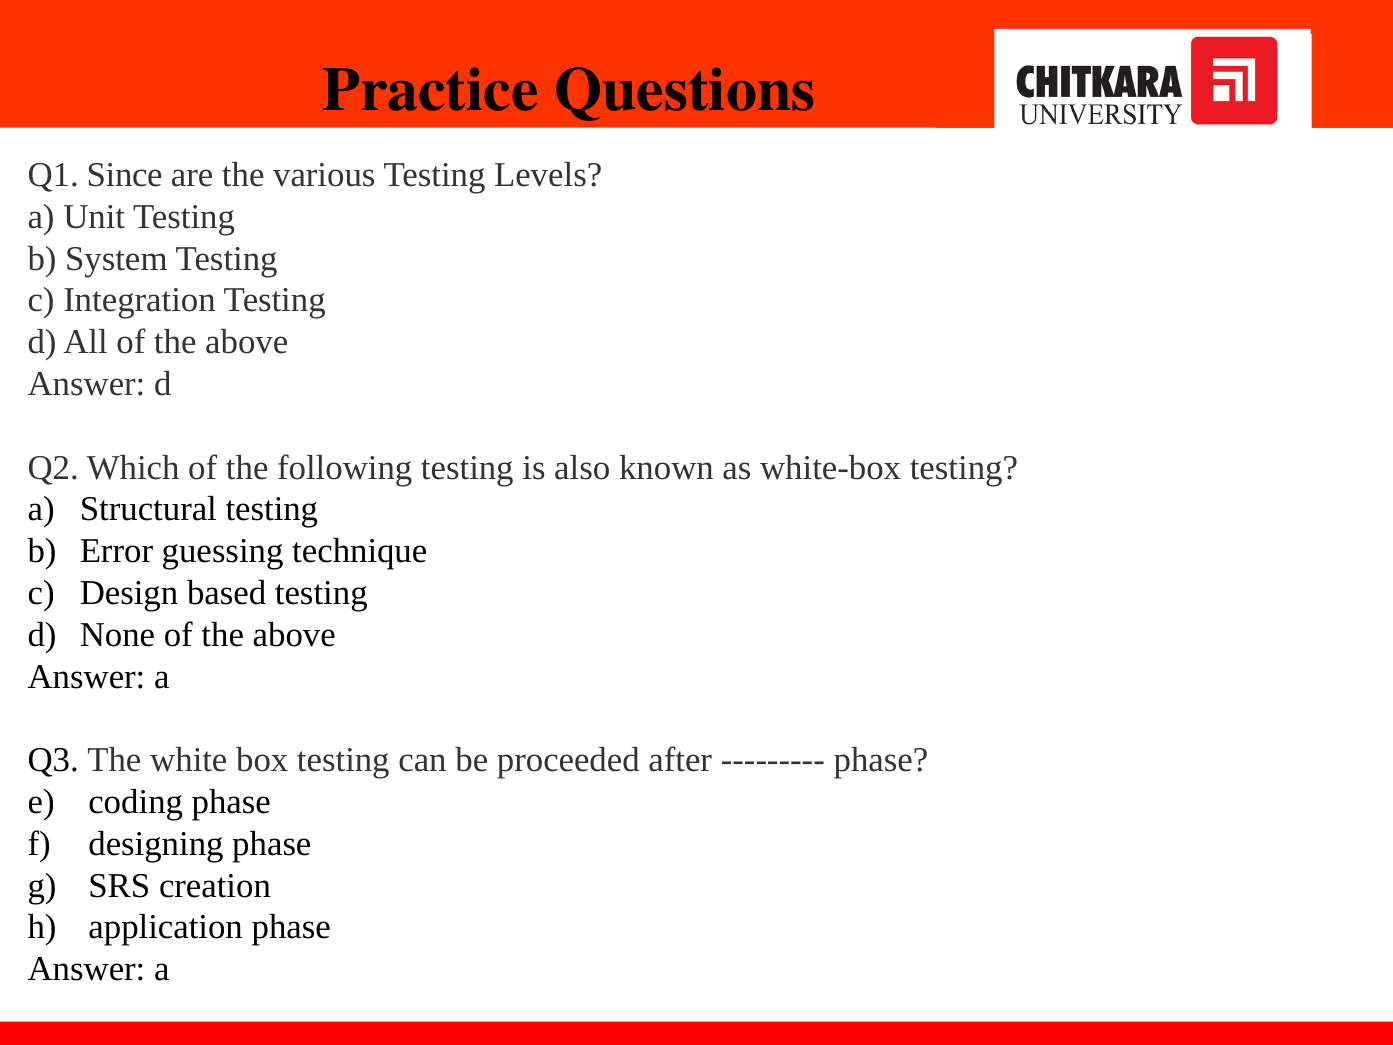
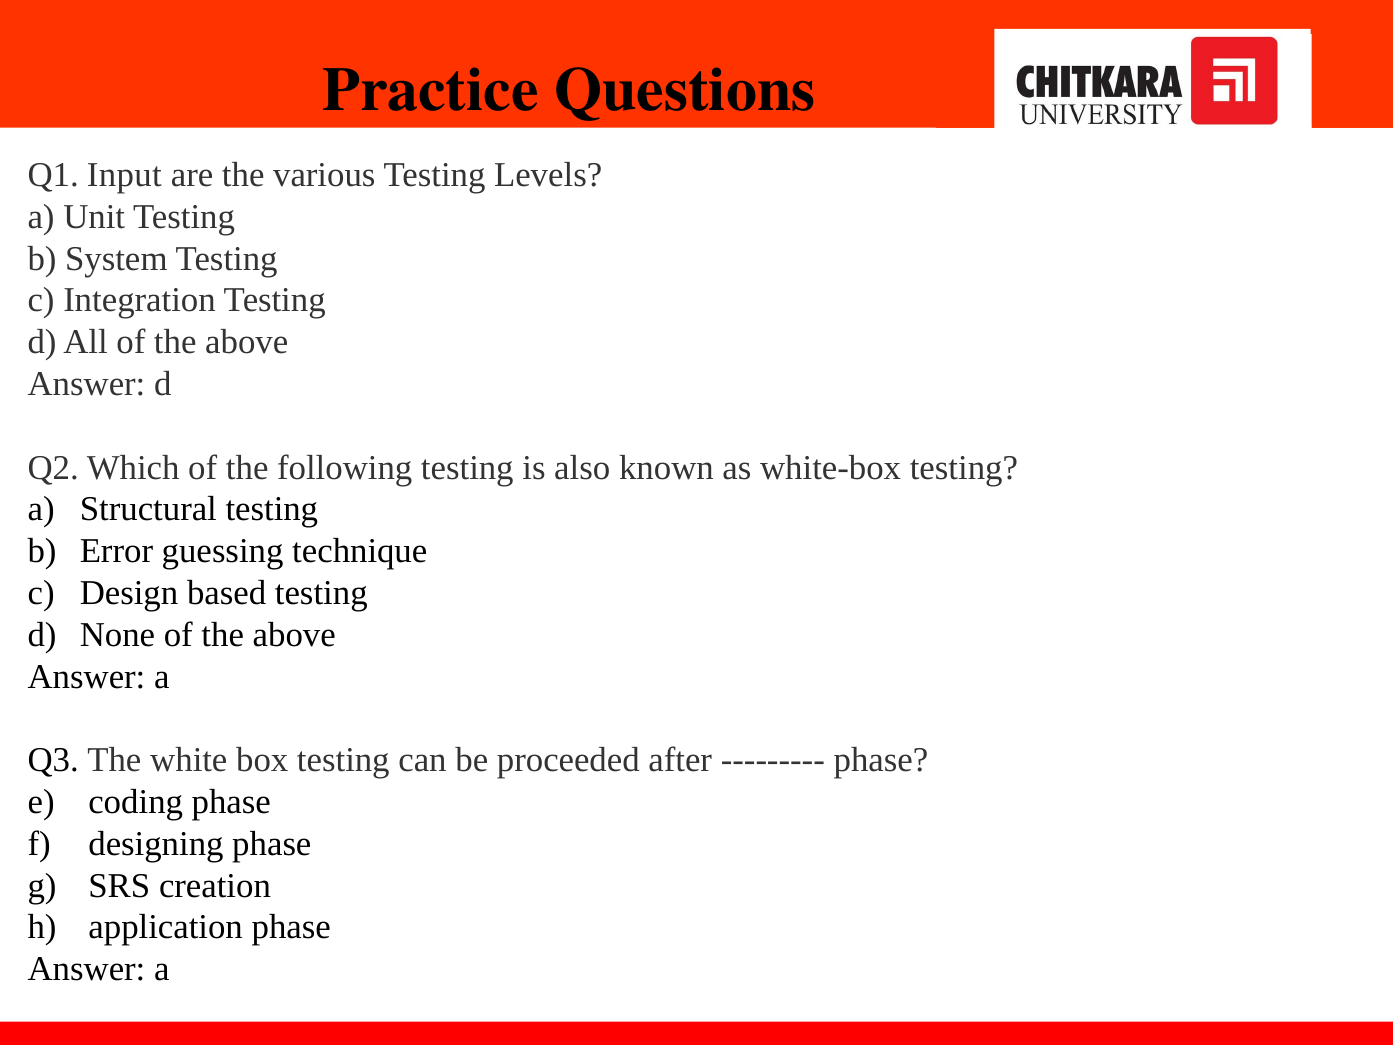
Since: Since -> Input
